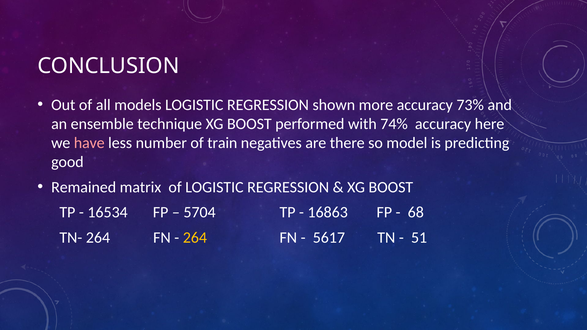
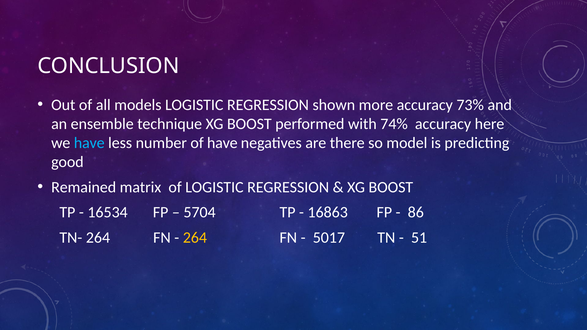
have at (89, 143) colour: pink -> light blue
of train: train -> have
68: 68 -> 86
5617: 5617 -> 5017
